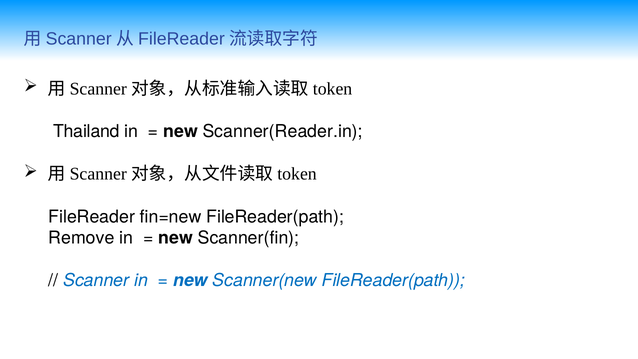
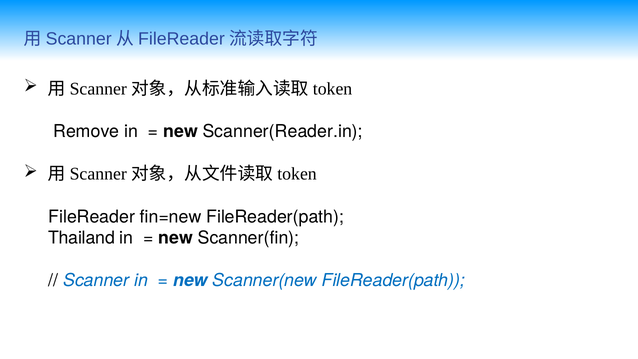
Thailand: Thailand -> Remove
Remove: Remove -> Thailand
